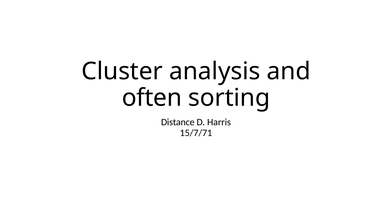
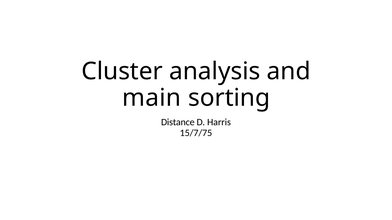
often: often -> main
15/7/71: 15/7/71 -> 15/7/75
